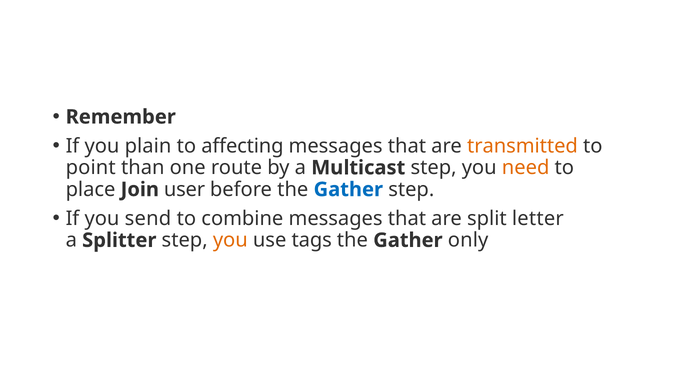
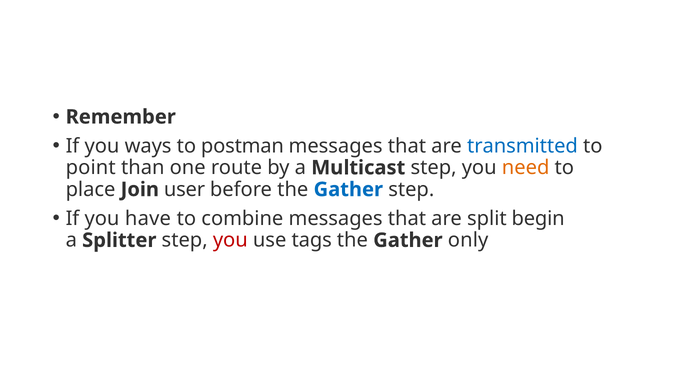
plain: plain -> ways
affecting: affecting -> postman
transmitted colour: orange -> blue
send: send -> have
letter: letter -> begin
you at (230, 240) colour: orange -> red
